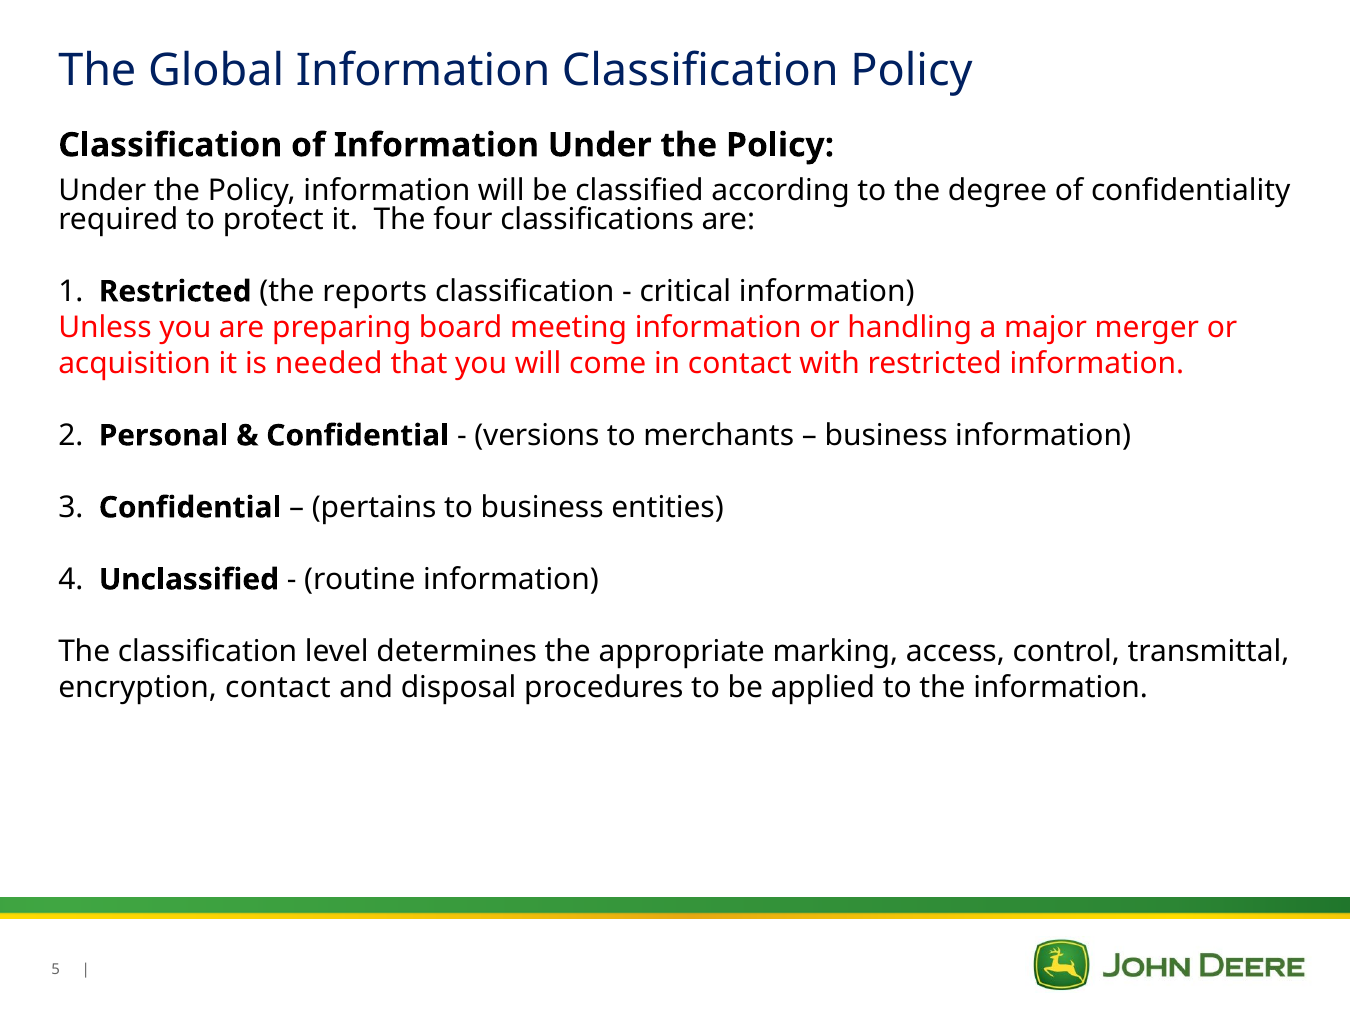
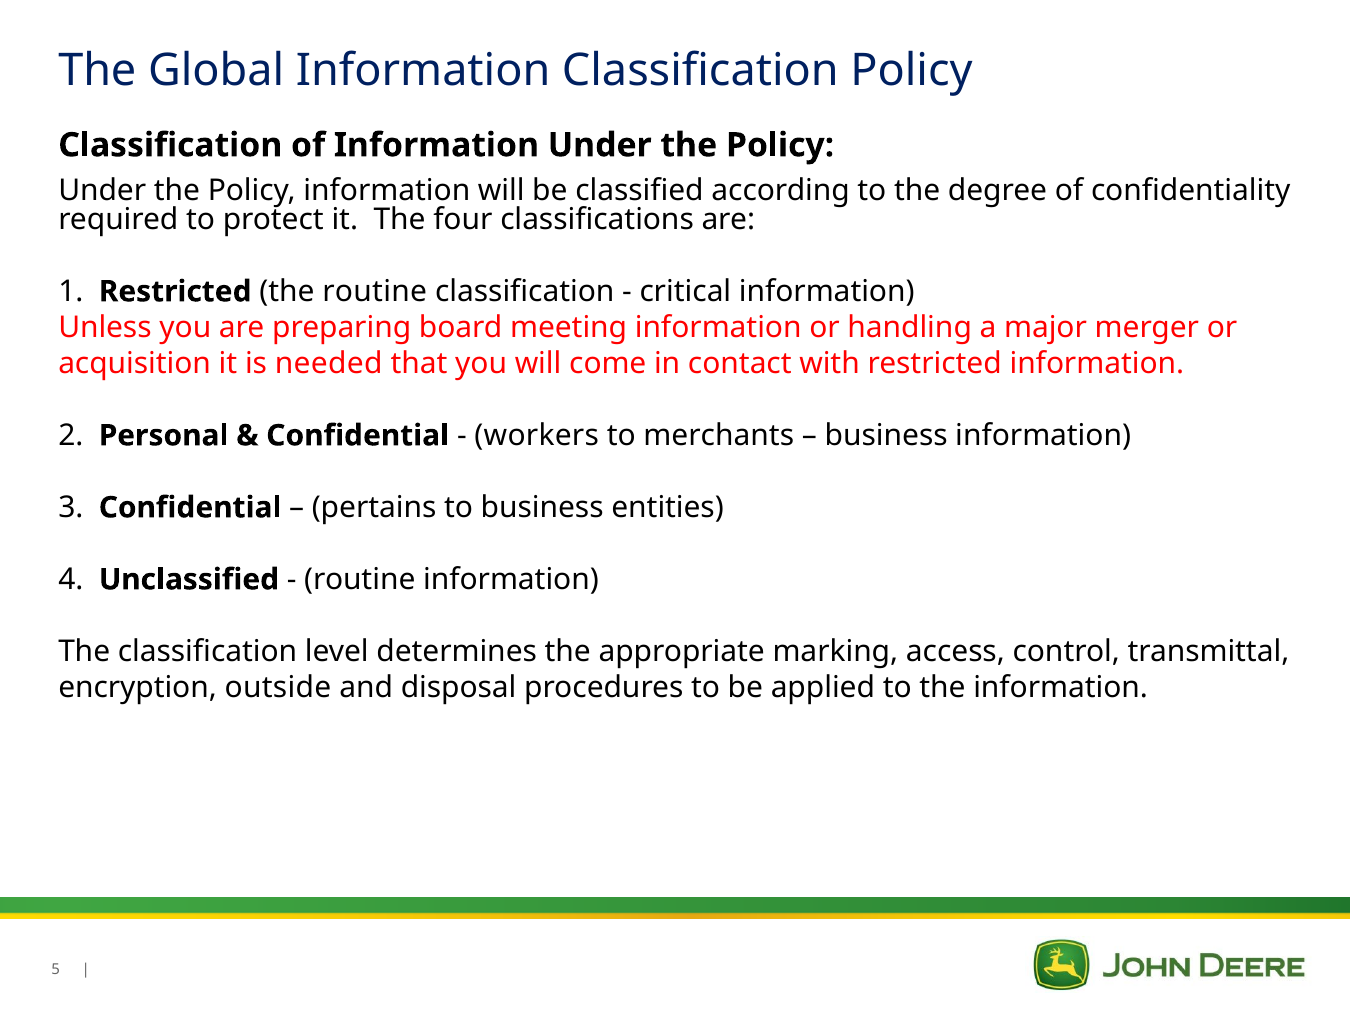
the reports: reports -> routine
versions: versions -> workers
encryption contact: contact -> outside
